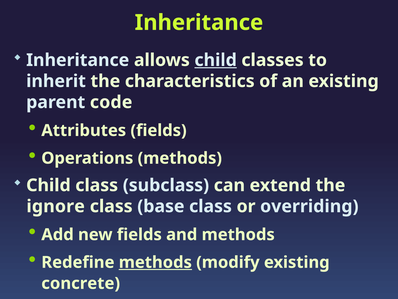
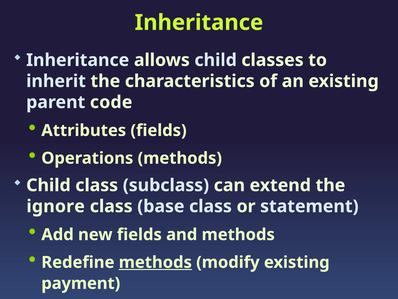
child at (216, 60) underline: present -> none
overriding: overriding -> statement
concrete: concrete -> payment
